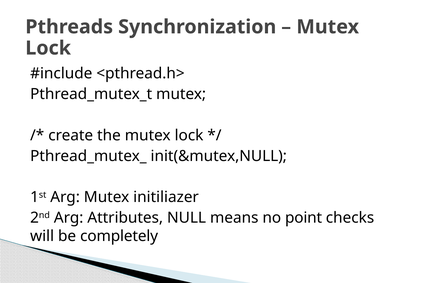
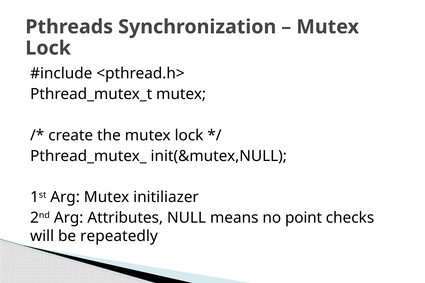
completely: completely -> repeatedly
